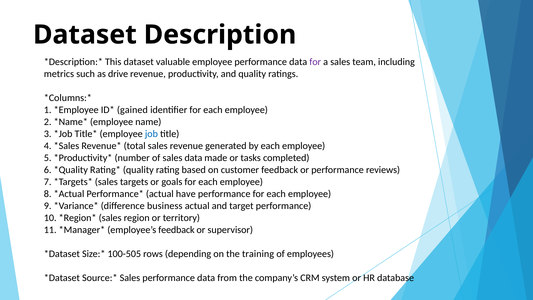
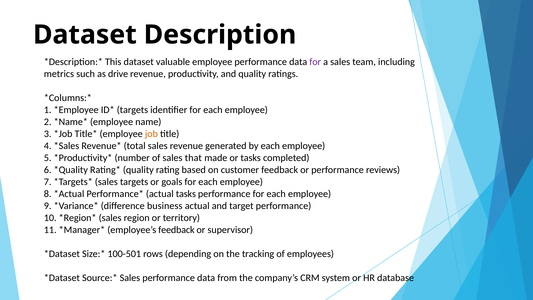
gained at (132, 110): gained -> targets
job colour: blue -> orange
sales data: data -> that
actual have: have -> tasks
100-505: 100-505 -> 100-501
training: training -> tracking
